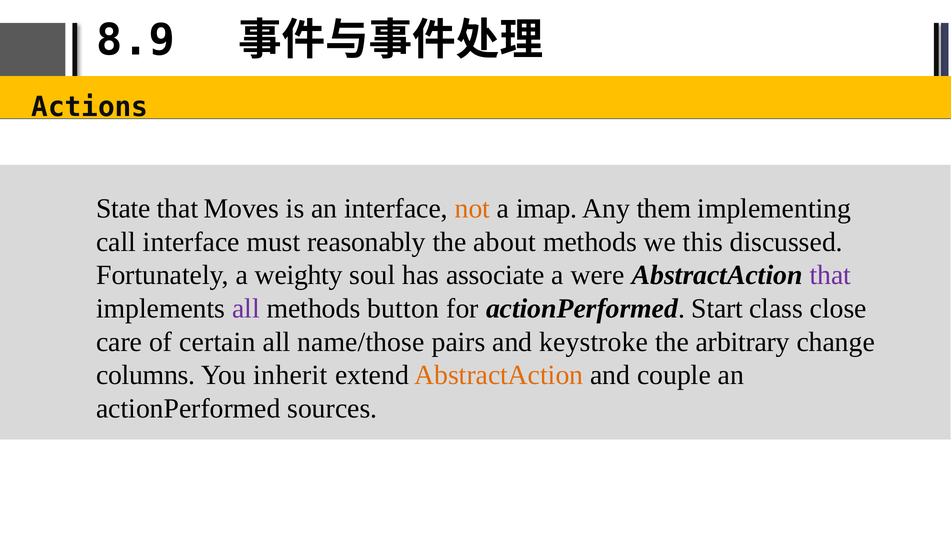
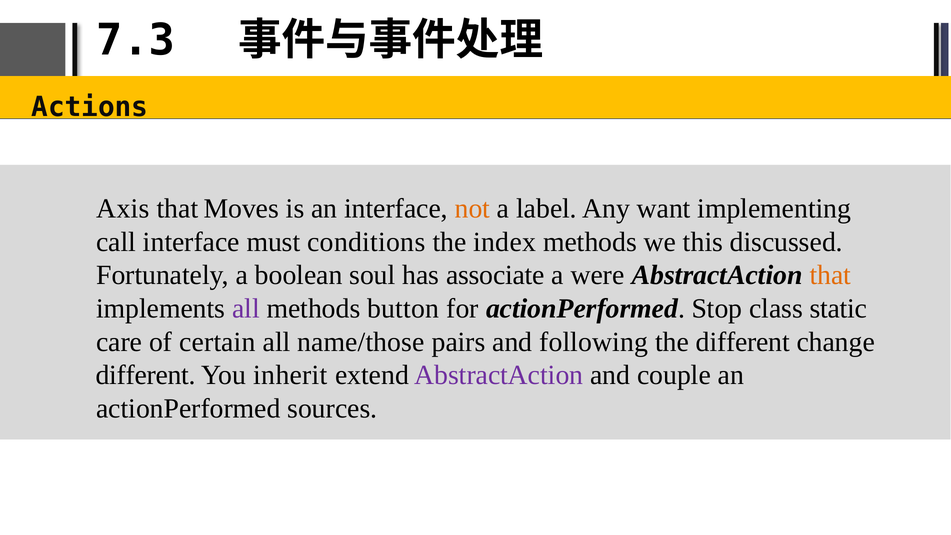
8.9: 8.9 -> 7.3
State: State -> Axis
imap: imap -> label
them: them -> want
reasonably: reasonably -> conditions
about: about -> index
weighty: weighty -> boolean
that at (830, 275) colour: purple -> orange
Start: Start -> Stop
close: close -> static
keystroke: keystroke -> following
the arbitrary: arbitrary -> different
columns at (146, 375): columns -> different
AbstractAction at (499, 375) colour: orange -> purple
